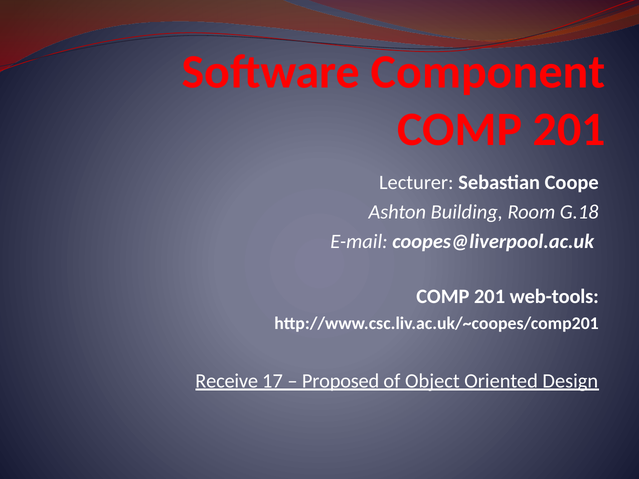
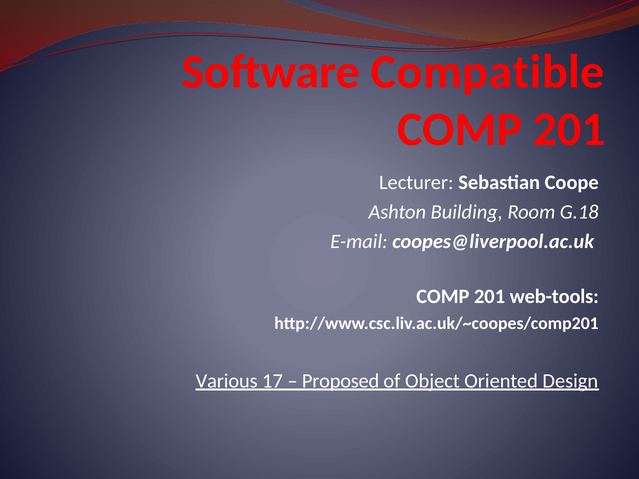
Component: Component -> Compatible
Receive: Receive -> Various
